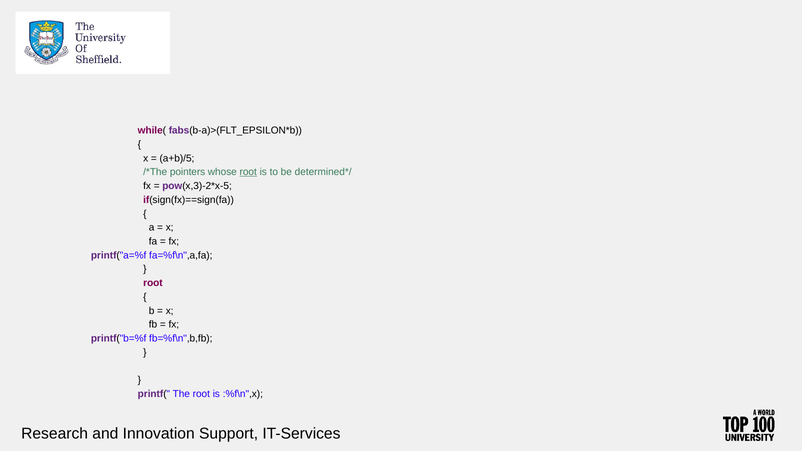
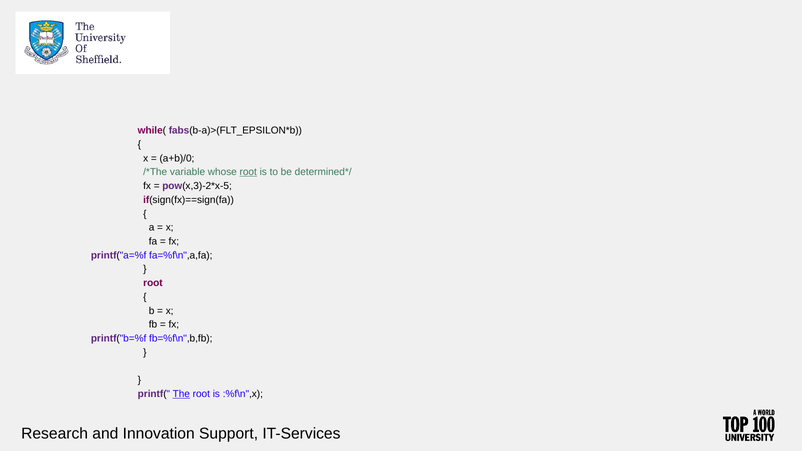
a+b)/5: a+b)/5 -> a+b)/0
pointers: pointers -> variable
The underline: none -> present
